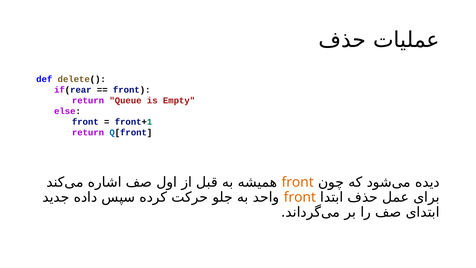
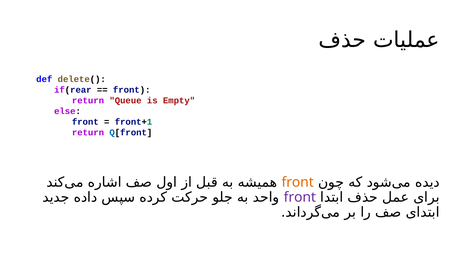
front at (300, 197) colour: orange -> purple
